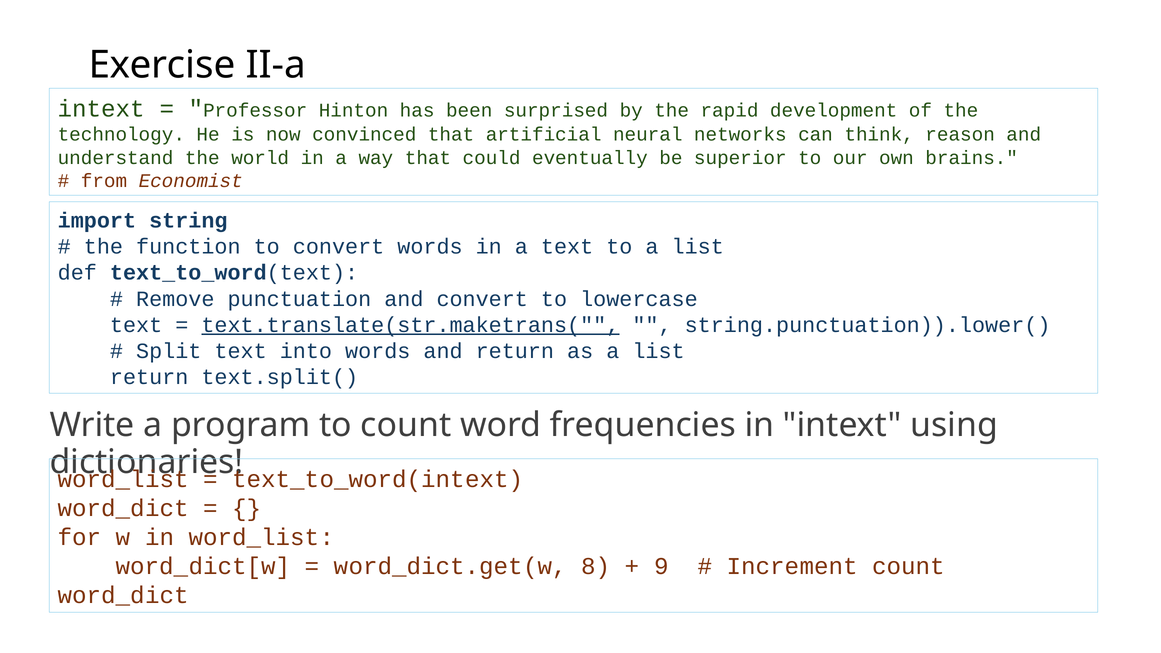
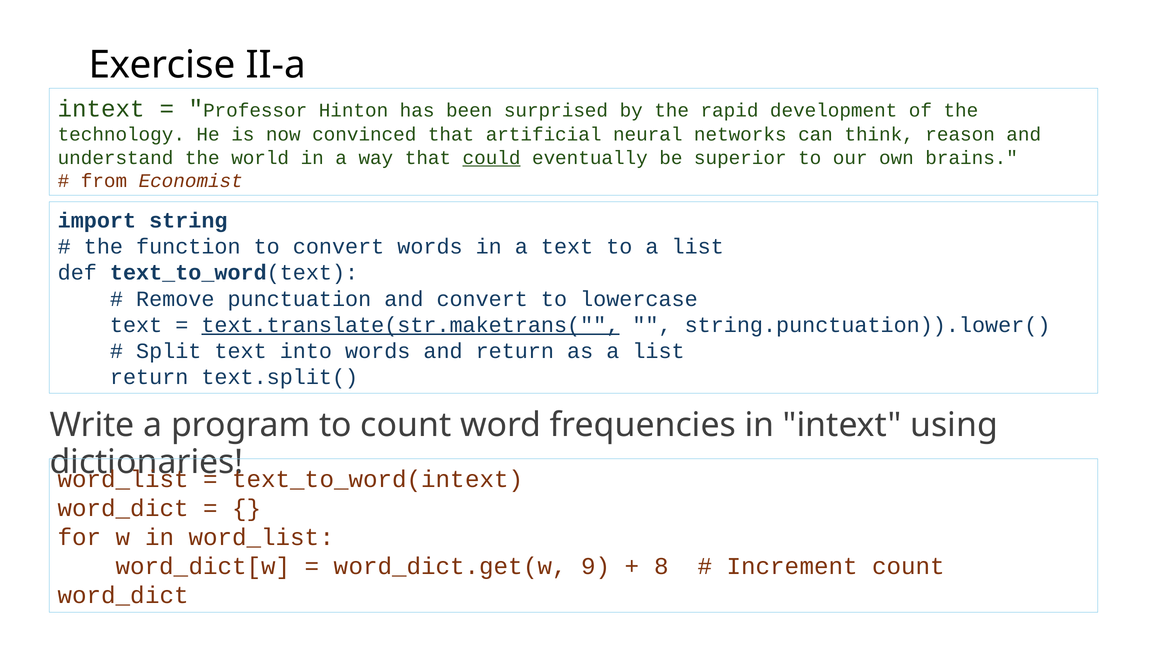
could underline: none -> present
8: 8 -> 9
9: 9 -> 8
